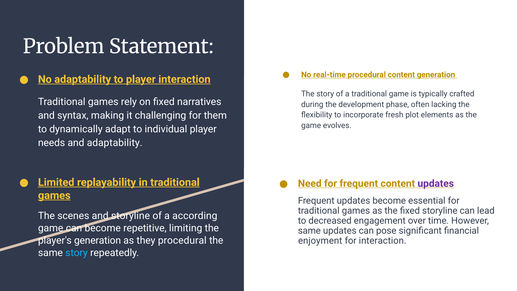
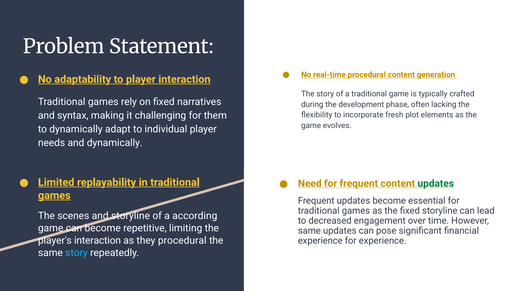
and adaptability: adaptability -> dynamically
updates at (436, 183) colour: purple -> green
player's generation: generation -> interaction
enjoyment at (320, 241): enjoyment -> experience
for interaction: interaction -> experience
